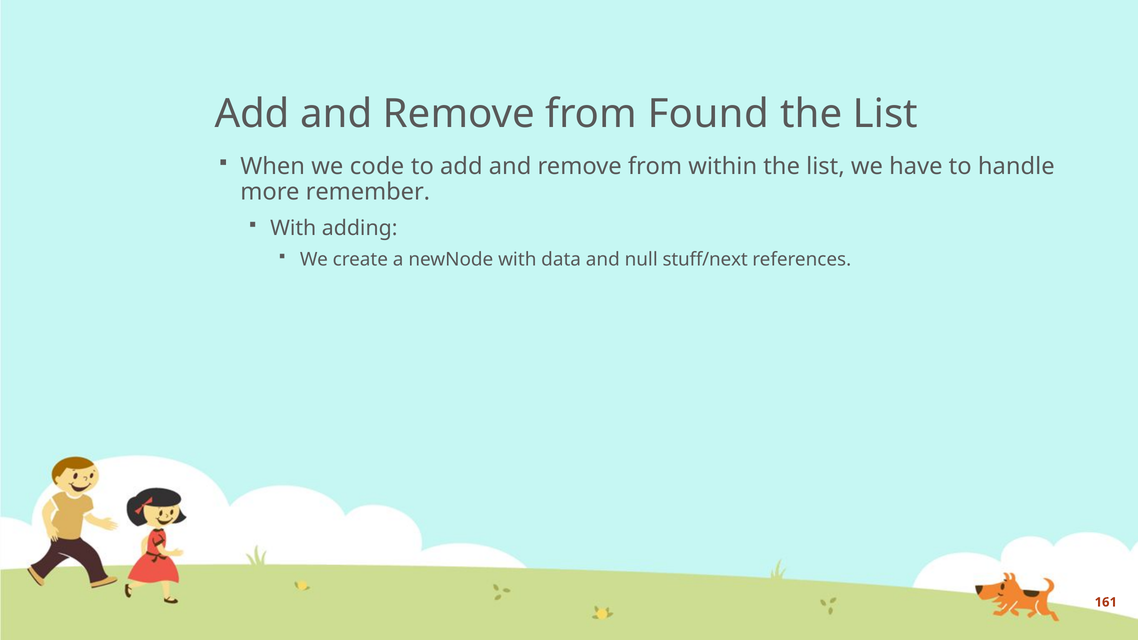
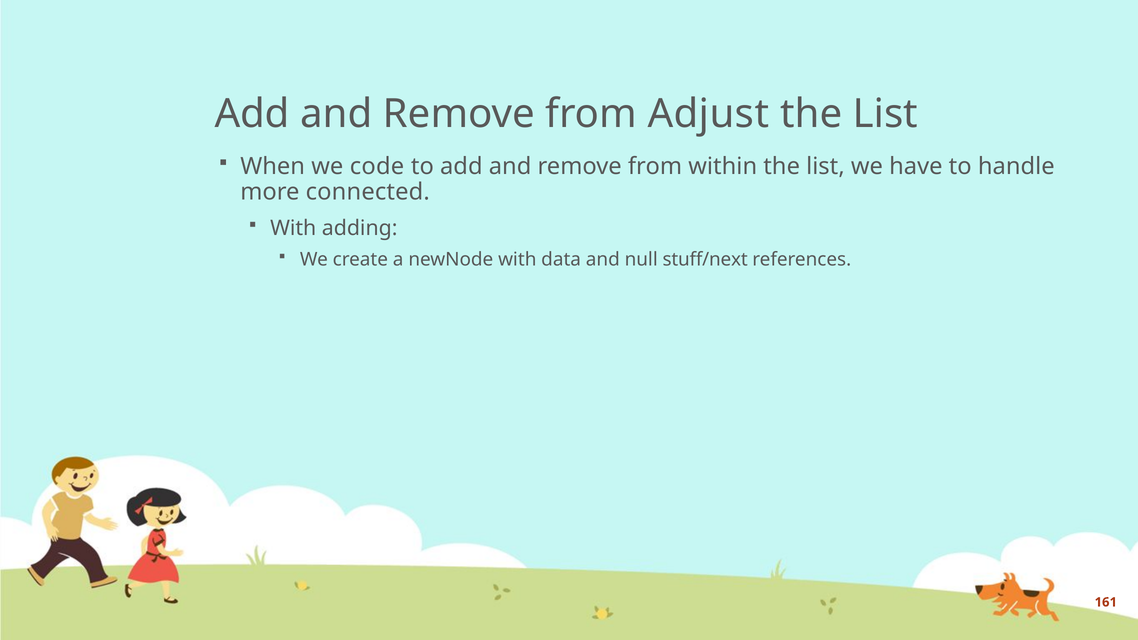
Found: Found -> Adjust
remember: remember -> connected
